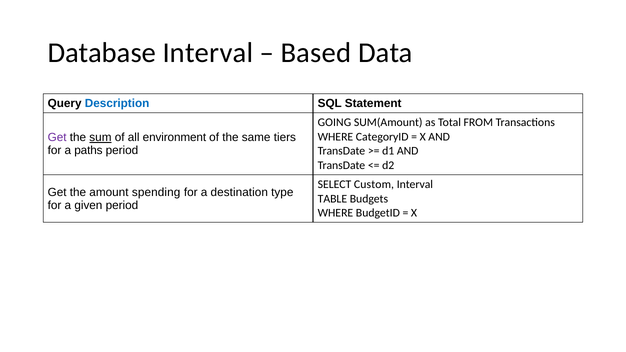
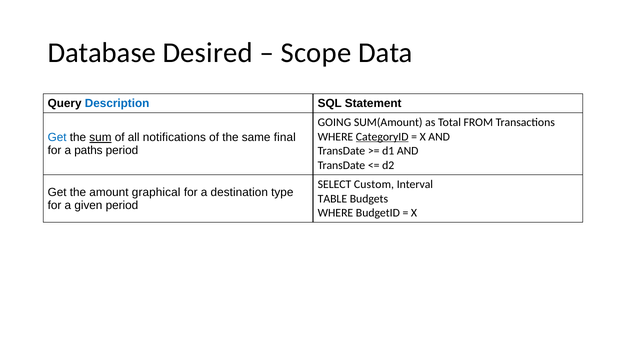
Database Interval: Interval -> Desired
Based: Based -> Scope
Get at (57, 137) colour: purple -> blue
environment: environment -> notifications
tiers: tiers -> final
CategoryID underline: none -> present
spending: spending -> graphical
